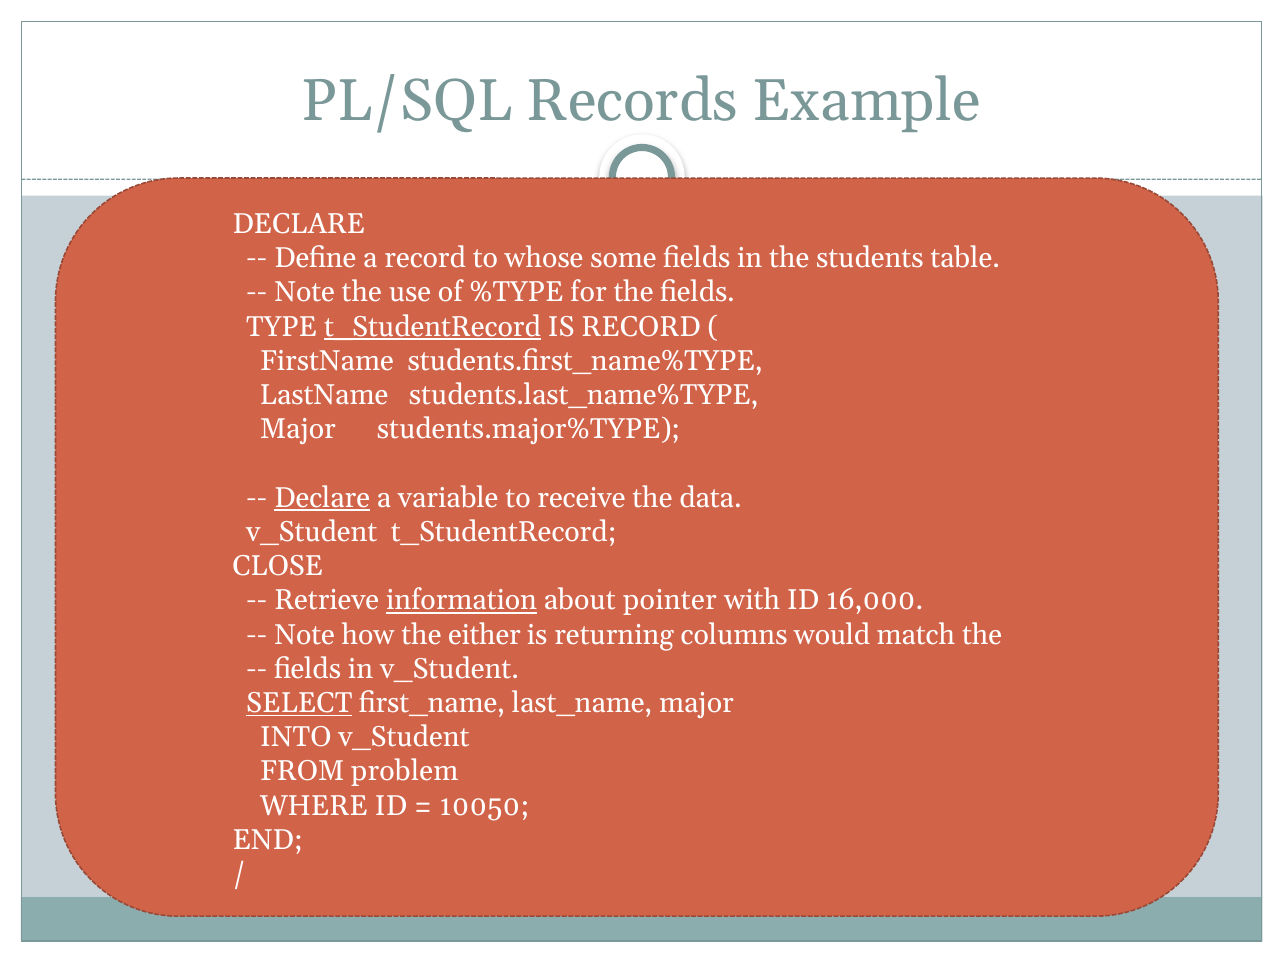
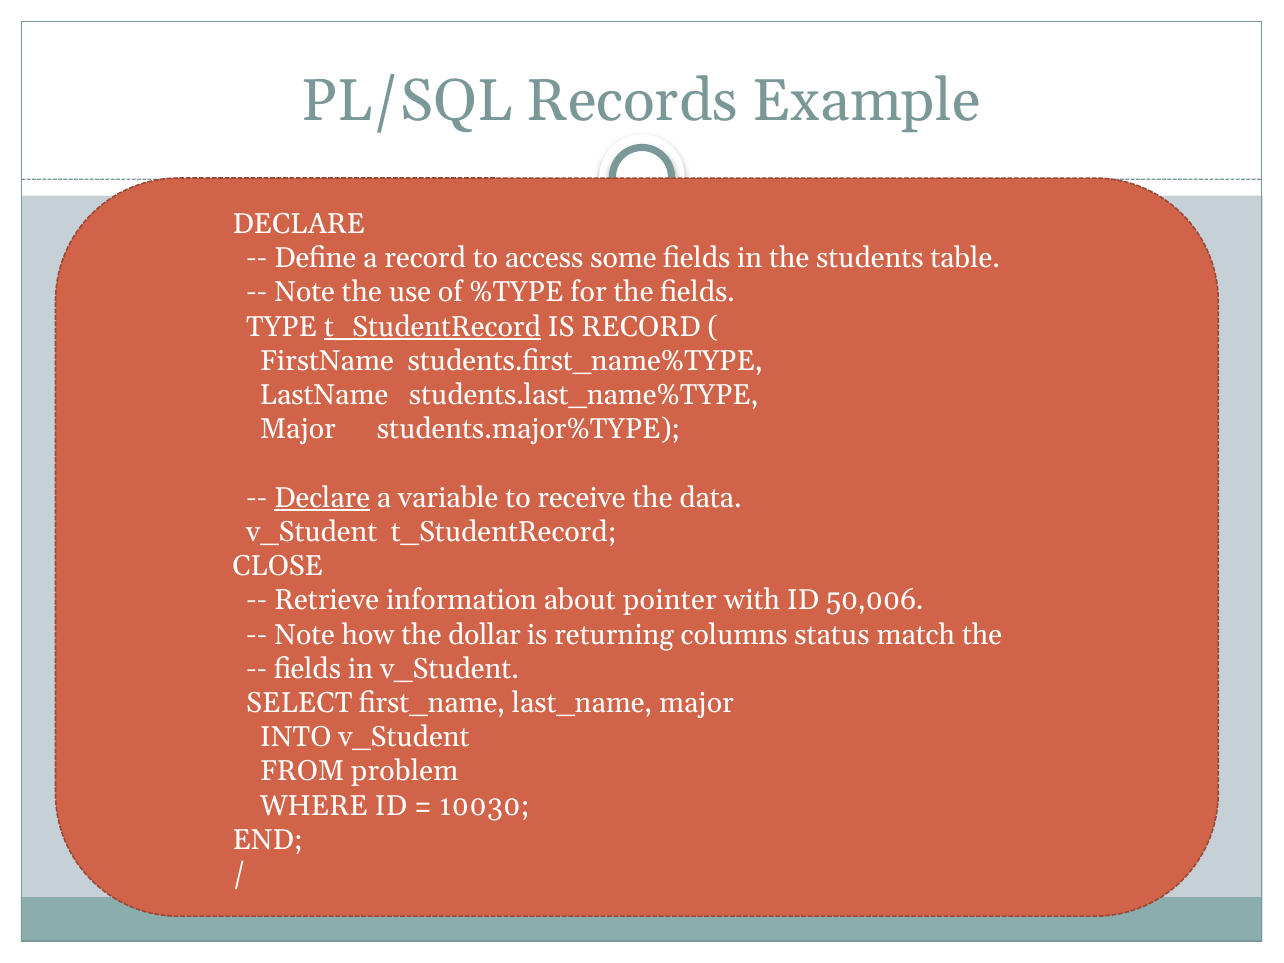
whose: whose -> access
information underline: present -> none
16,000: 16,000 -> 50,006
either: either -> dollar
would: would -> status
SELECT underline: present -> none
10050: 10050 -> 10030
